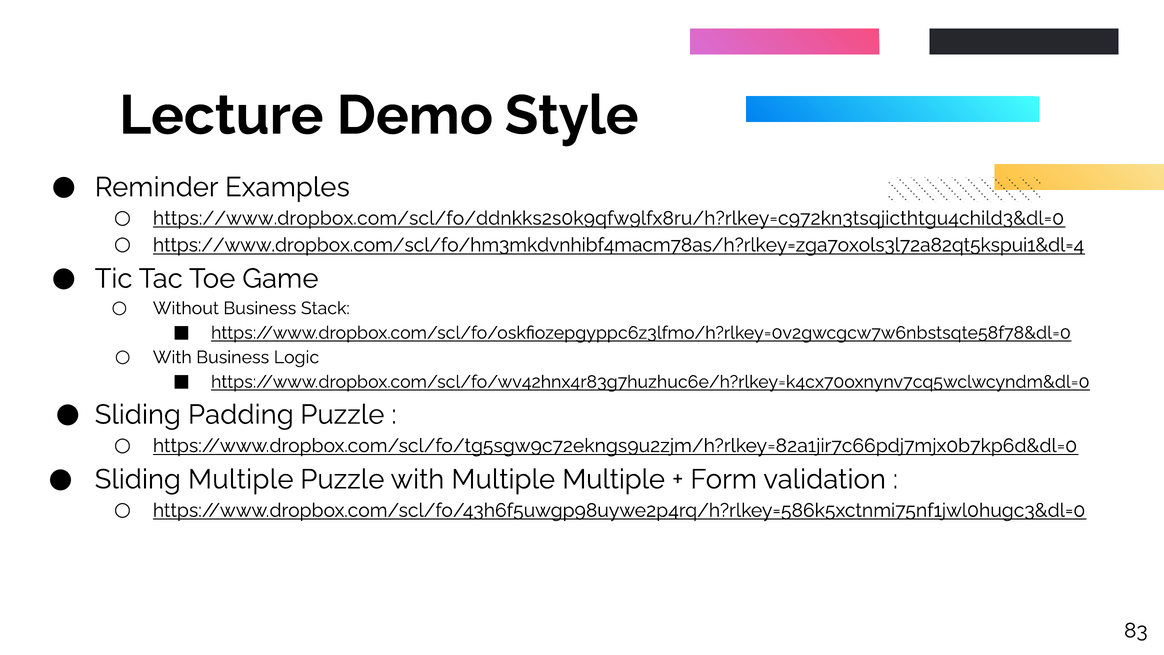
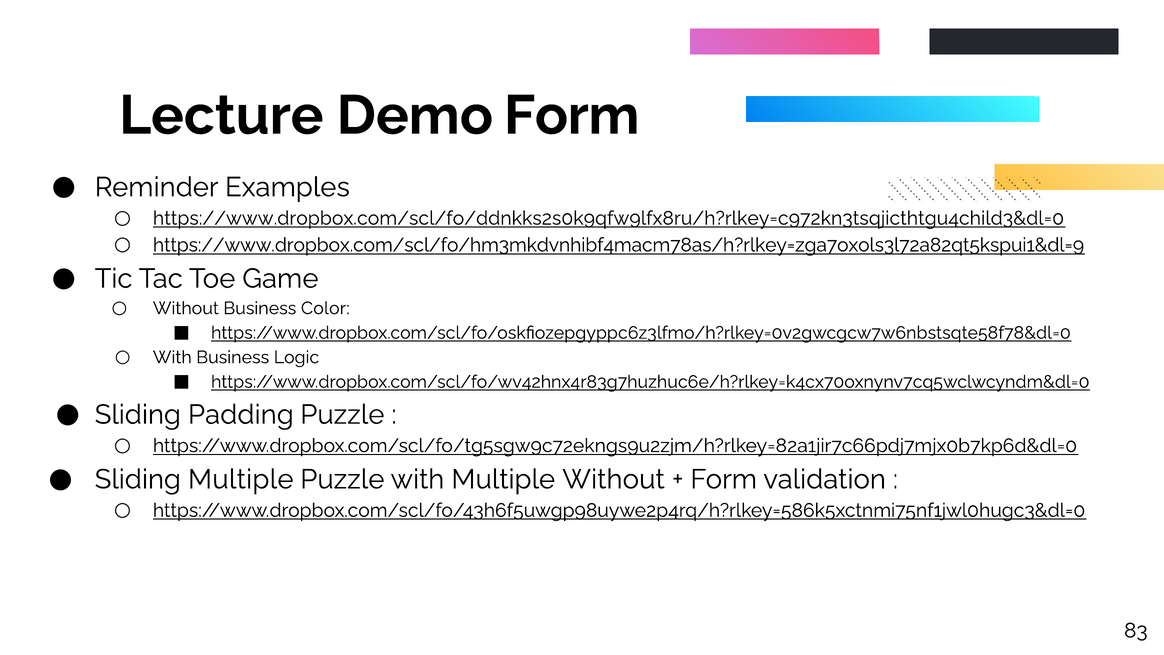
Demo Style: Style -> Form
https://www.dropbox.com/scl/fo/hm3mkdvnhibf4macm78as/h?rlkey=zga7oxols3l72a82qt5kspui1&dl=4: https://www.dropbox.com/scl/fo/hm3mkdvnhibf4macm78as/h?rlkey=zga7oxols3l72a82qt5kspui1&dl=4 -> https://www.dropbox.com/scl/fo/hm3mkdvnhibf4macm78as/h?rlkey=zga7oxols3l72a82qt5kspui1&dl=9
Stack: Stack -> Color
Multiple Multiple: Multiple -> Without
